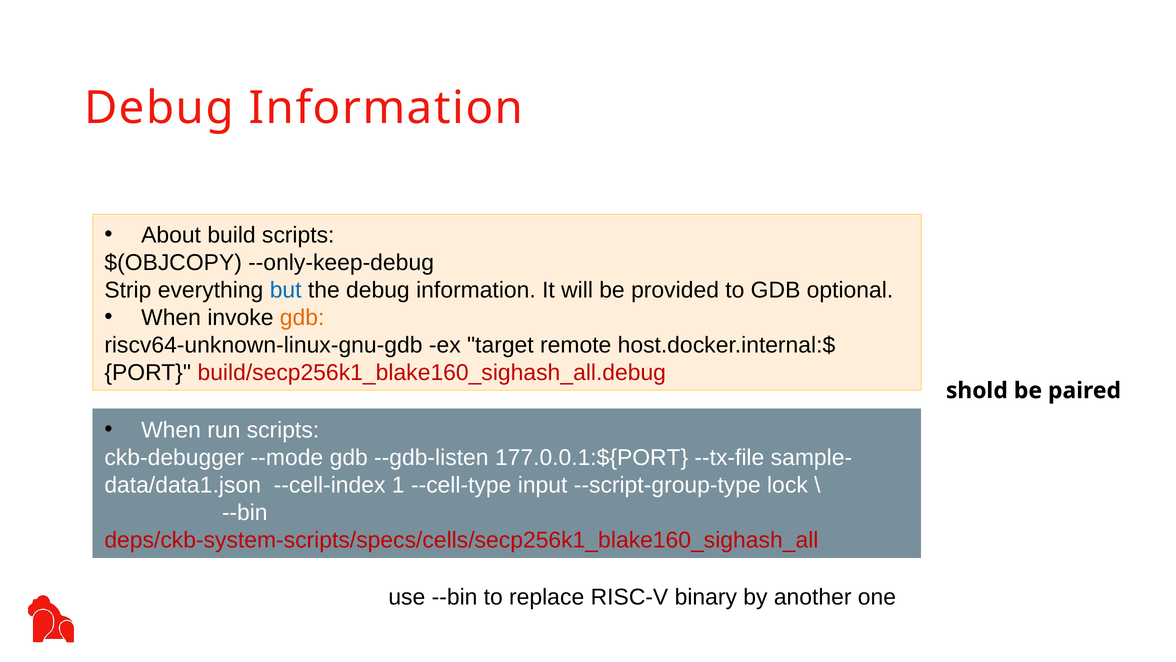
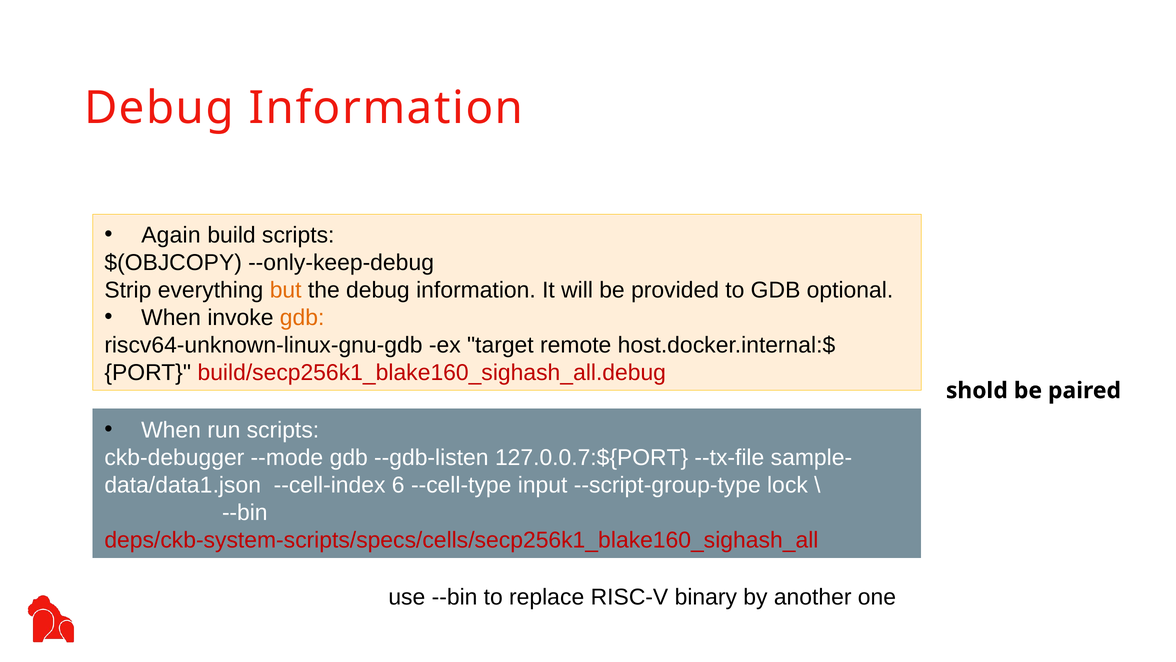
About: About -> Again
but colour: blue -> orange
177.0.0.1:${PORT: 177.0.0.1:${PORT -> 127.0.0.7:${PORT
1: 1 -> 6
